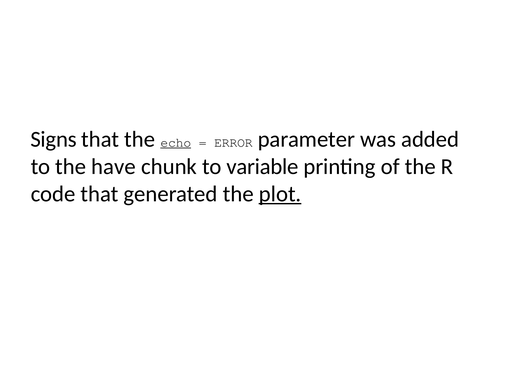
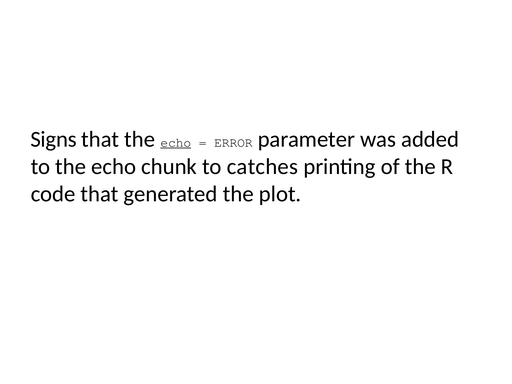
to the have: have -> echo
variable: variable -> catches
plot underline: present -> none
